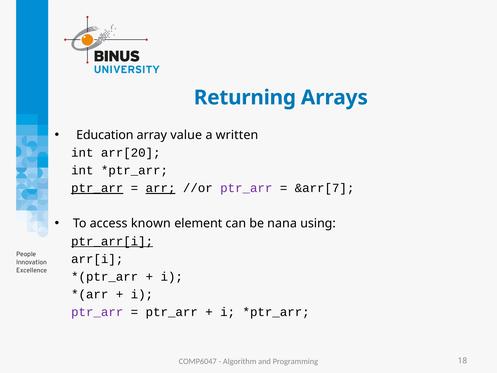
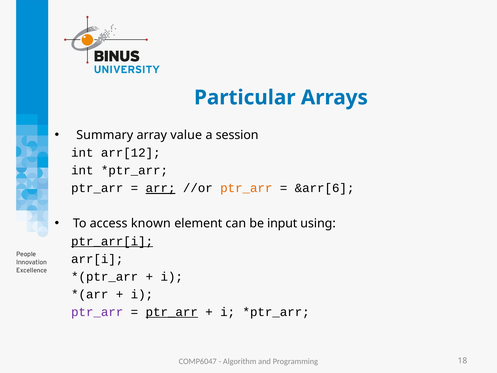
Returning: Returning -> Particular
Education: Education -> Summary
written: written -> session
arr[20: arr[20 -> arr[12
ptr_arr at (97, 188) underline: present -> none
ptr_arr at (246, 188) colour: purple -> orange
&arr[7: &arr[7 -> &arr[6
nana: nana -> input
ptr_arr at (172, 312) underline: none -> present
